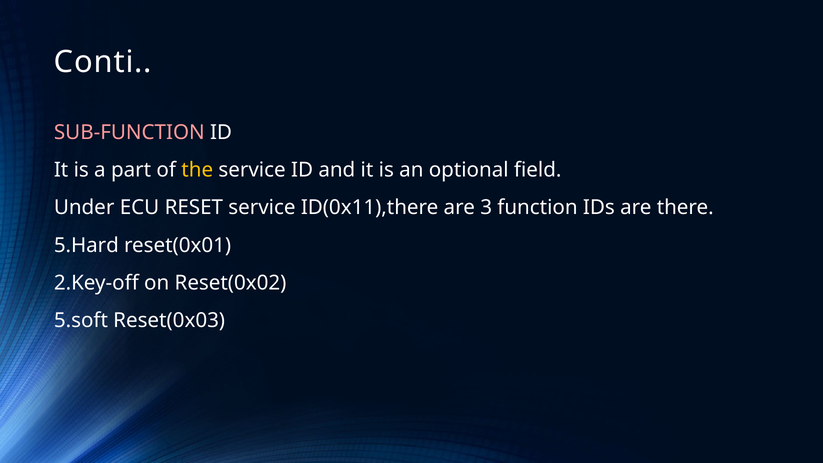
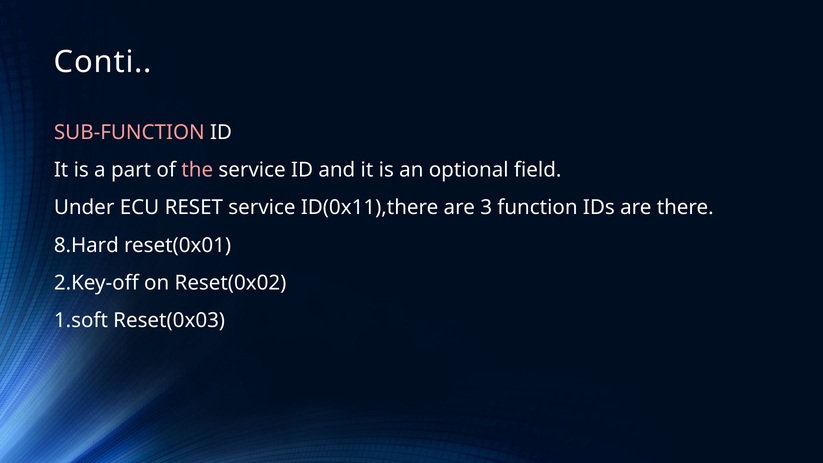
the colour: yellow -> pink
5.Hard: 5.Hard -> 8.Hard
5.soft: 5.soft -> 1.soft
